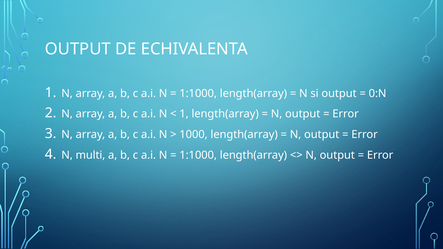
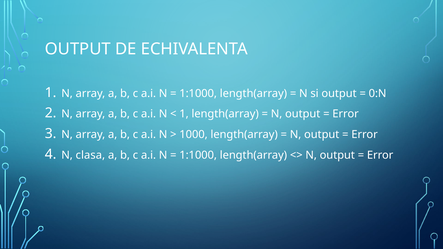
multi: multi -> clasa
